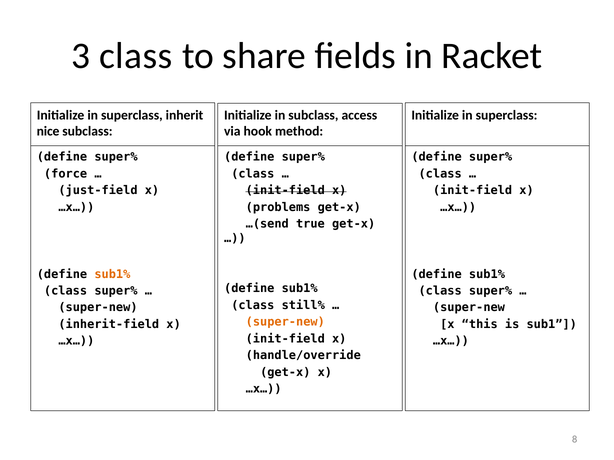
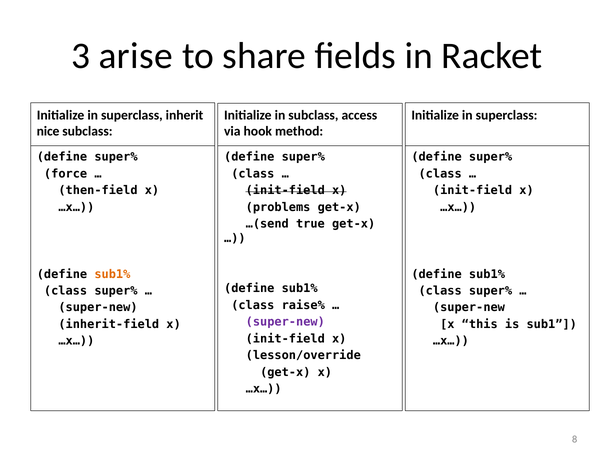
3 class: class -> arise
just-field: just-field -> then-field
still%: still% -> raise%
super-new at (285, 322) colour: orange -> purple
handle/override: handle/override -> lesson/override
